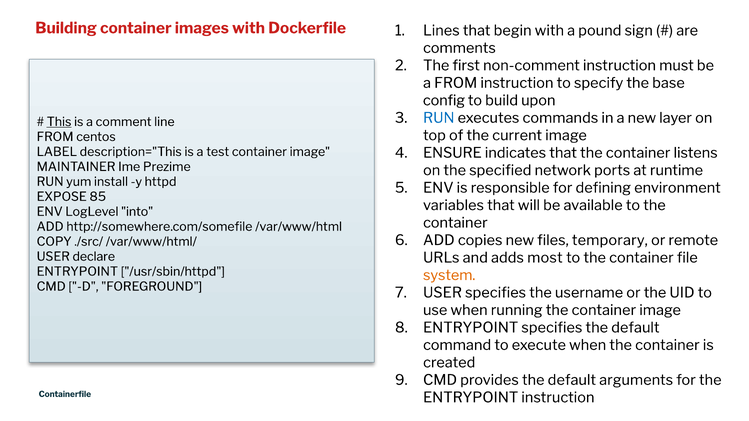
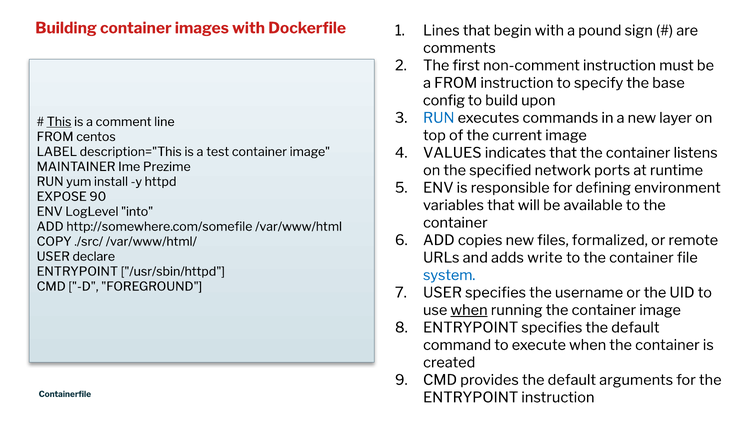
ENSURE: ENSURE -> VALUES
85: 85 -> 90
temporary: temporary -> formalized
most: most -> write
system colour: orange -> blue
when at (469, 310) underline: none -> present
